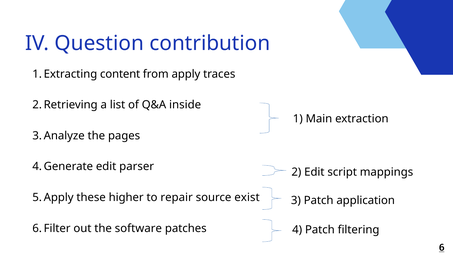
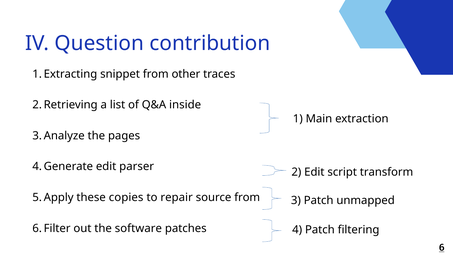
content: content -> snippet
apply: apply -> other
mappings: mappings -> transform
higher: higher -> copies
source exist: exist -> from
application: application -> unmapped
